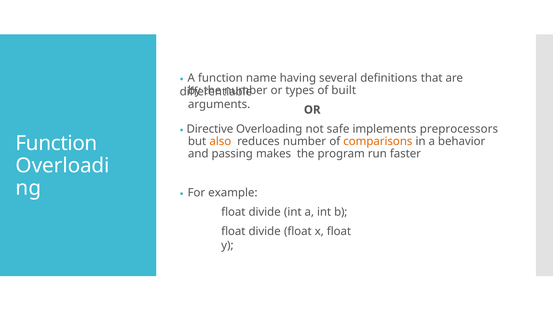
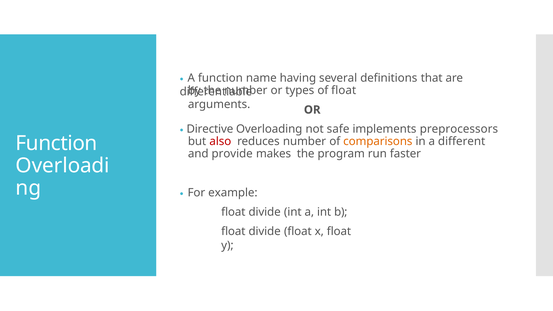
of built: built -> float
also colour: orange -> red
behavior: behavior -> different
passing: passing -> provide
